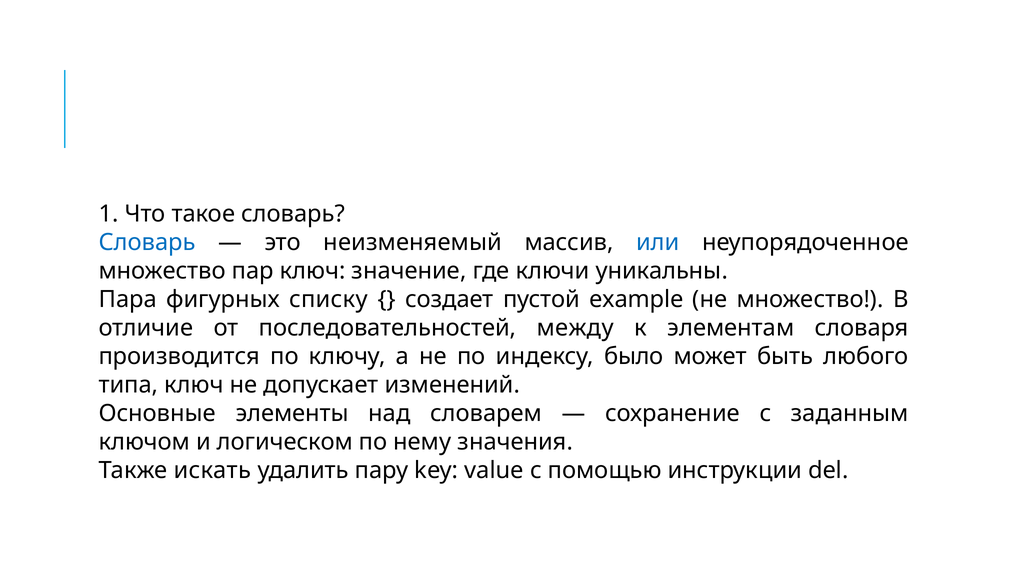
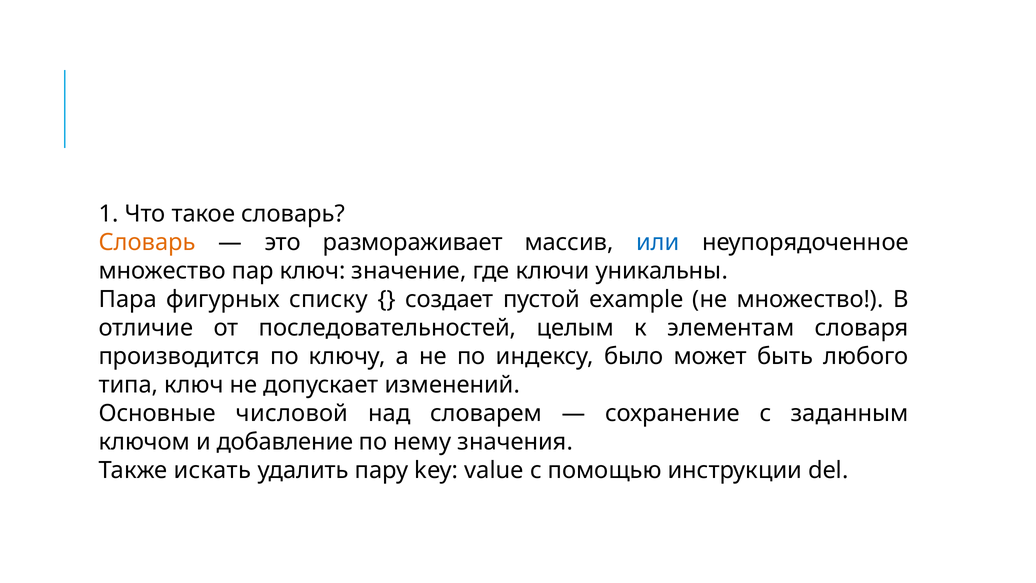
Словарь at (147, 243) colour: blue -> orange
неизменяемый: неизменяемый -> размораживает
между: между -> целым
элементы: элементы -> числовой
логическом: логическом -> добавление
